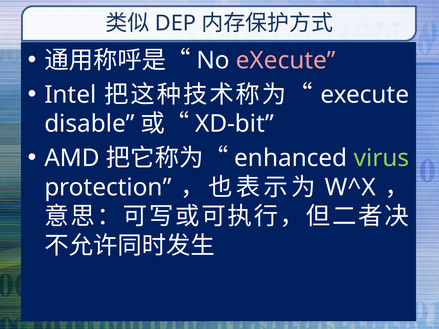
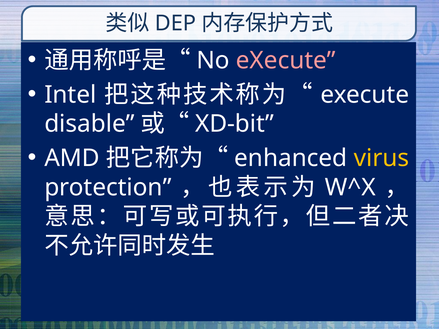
virus colour: light green -> yellow
